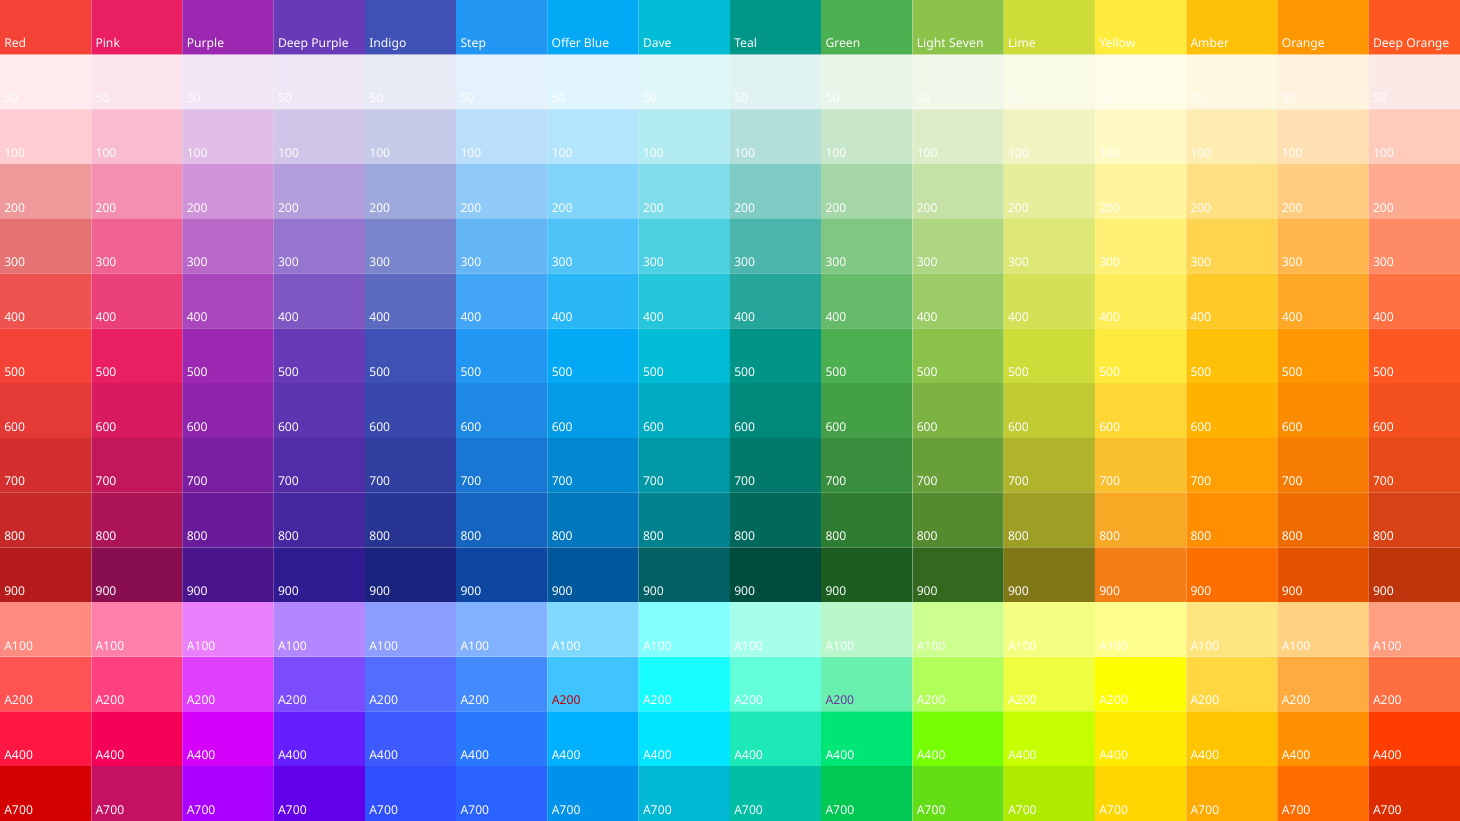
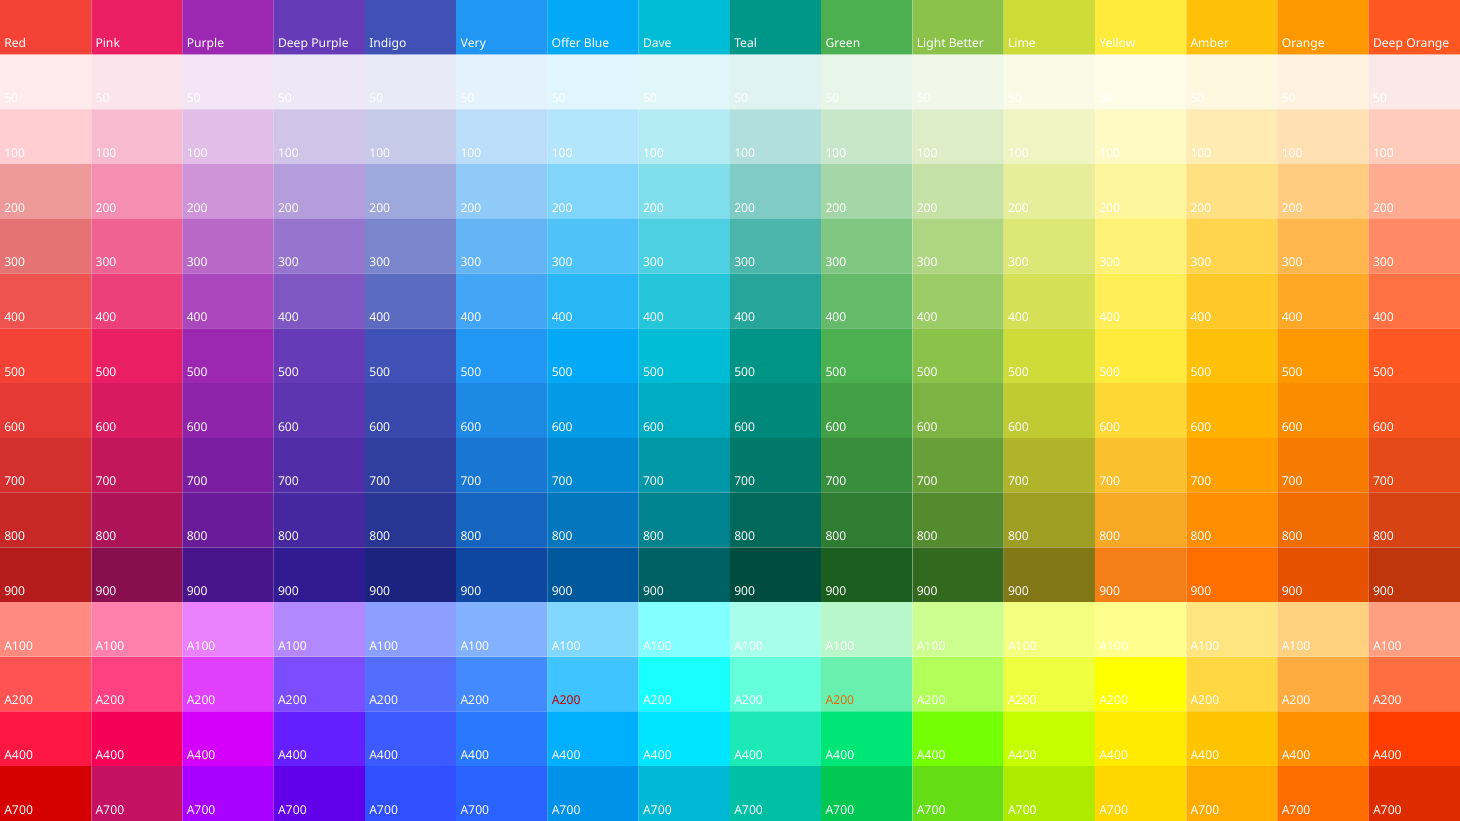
Step: Step -> Very
Seven: Seven -> Better
A200 at (840, 701) colour: purple -> orange
